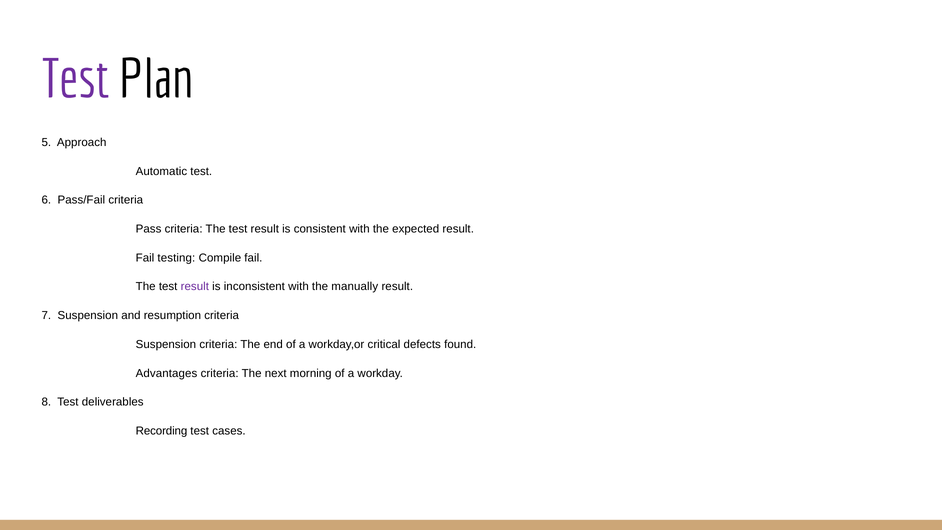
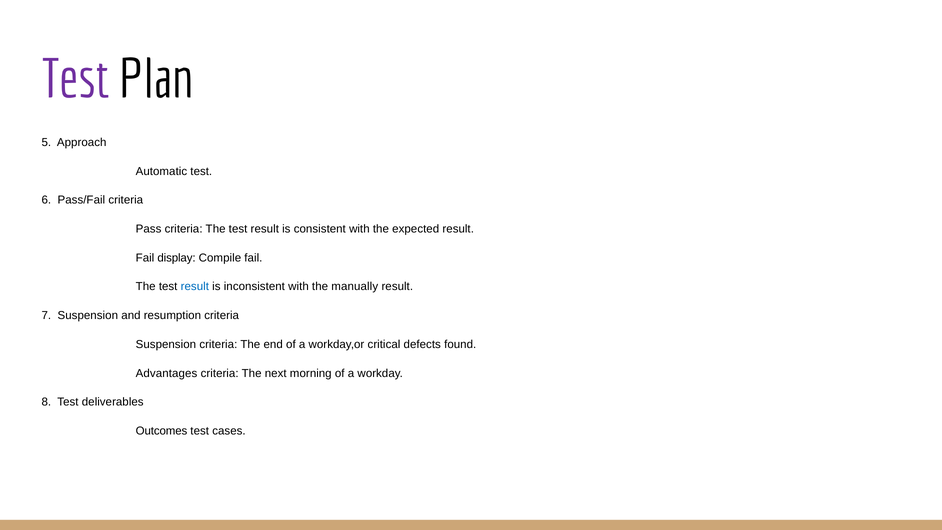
testing: testing -> display
result at (195, 287) colour: purple -> blue
Recording: Recording -> Outcomes
